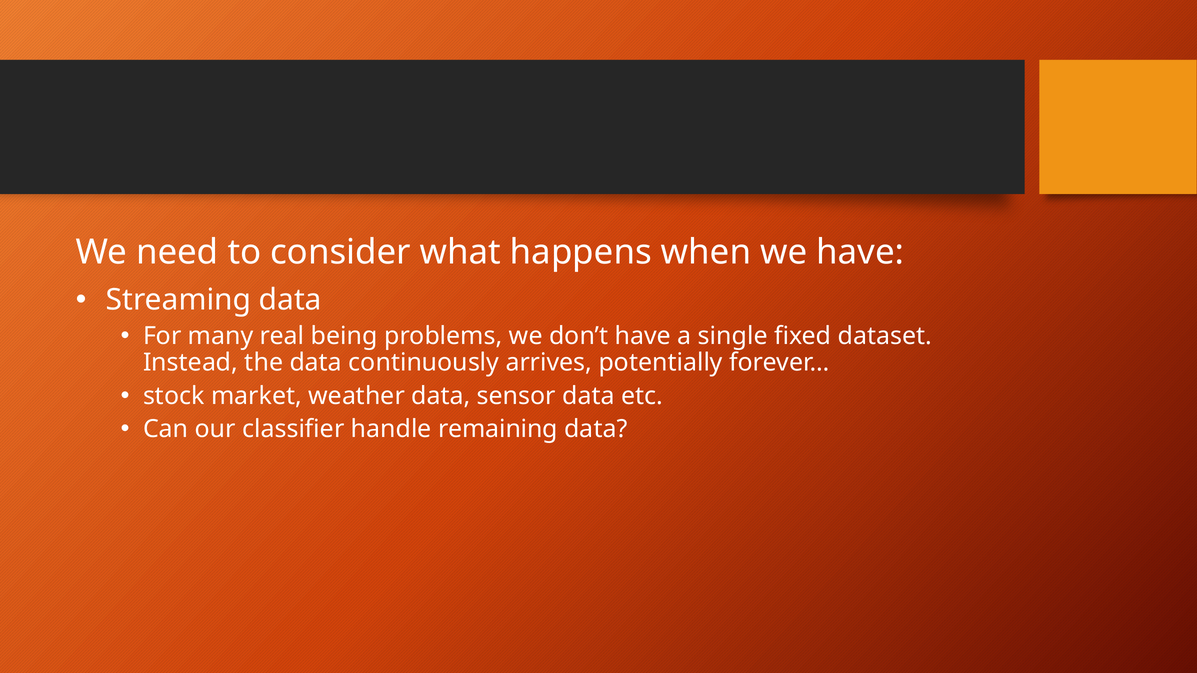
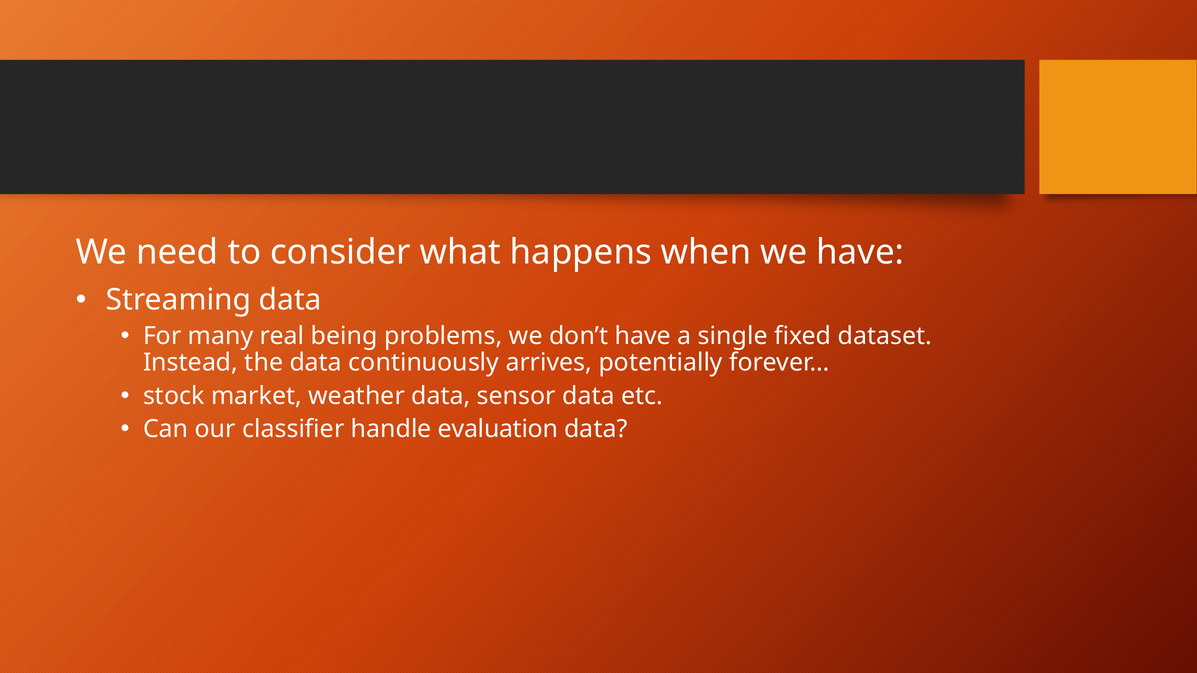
remaining: remaining -> evaluation
